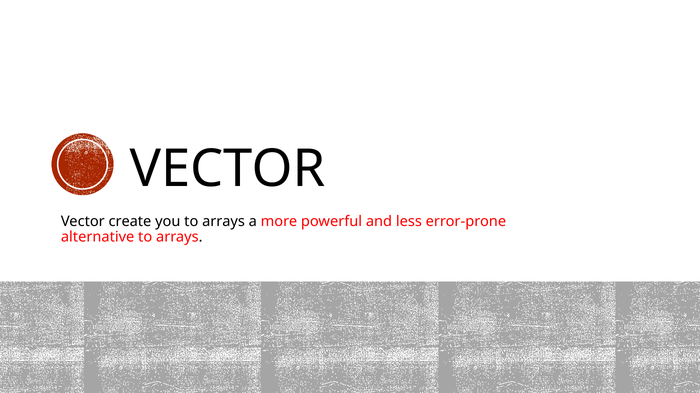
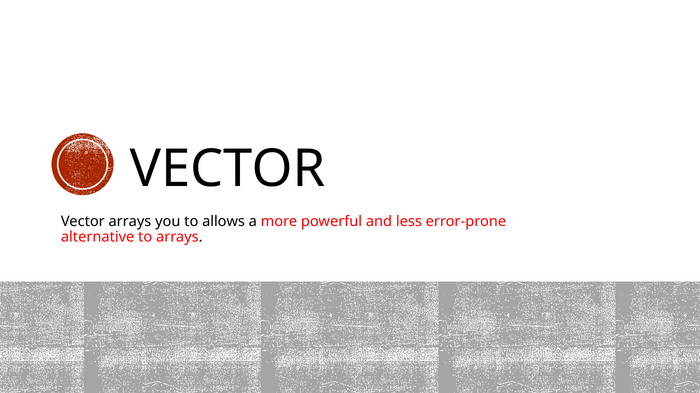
Vector create: create -> arrays
you to arrays: arrays -> allows
